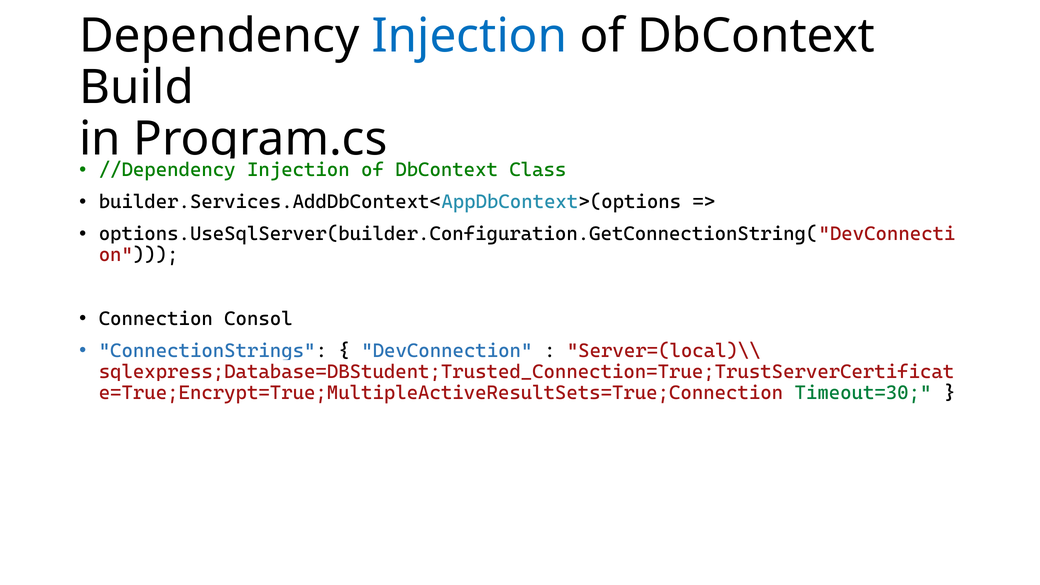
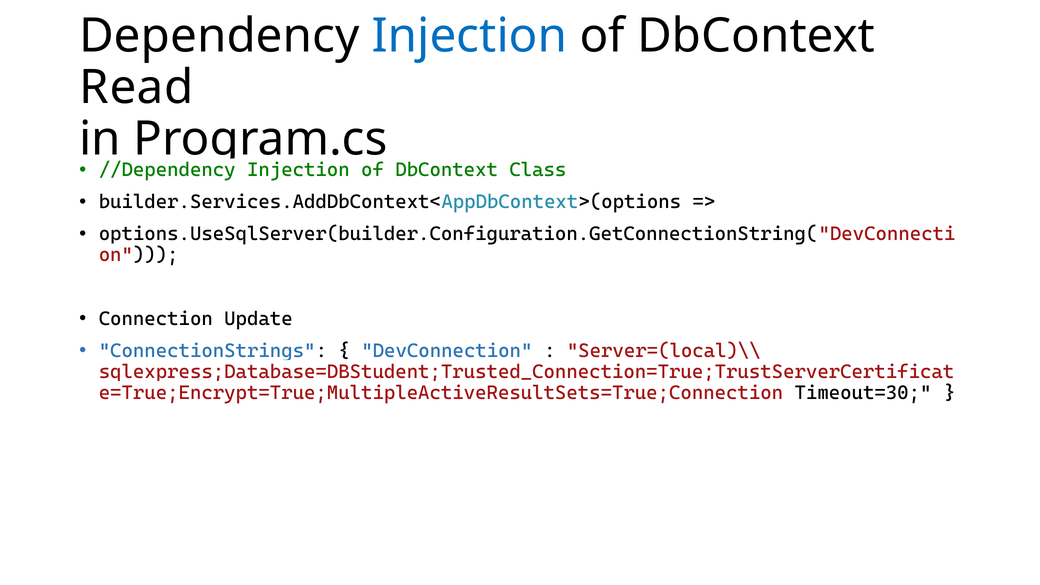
Build: Build -> Read
Consol: Consol -> Update
Timeout=30 colour: green -> black
